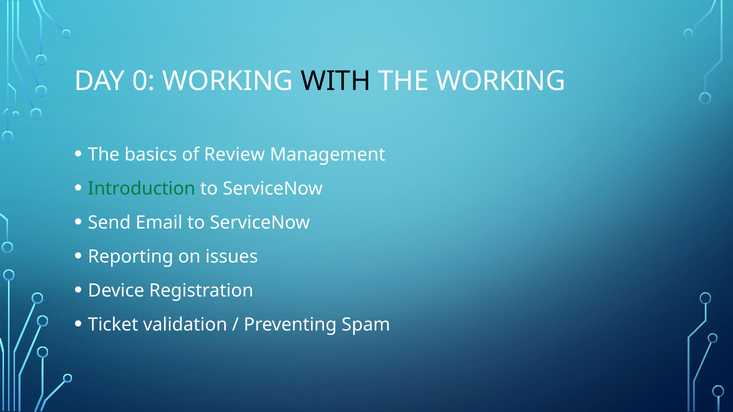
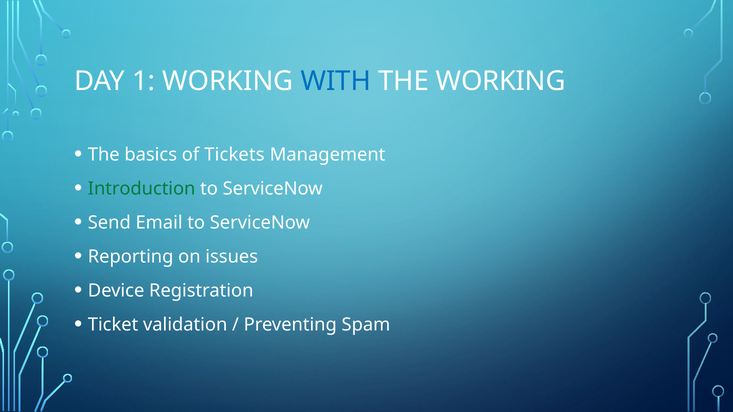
0: 0 -> 1
WITH colour: black -> blue
Review: Review -> Tickets
